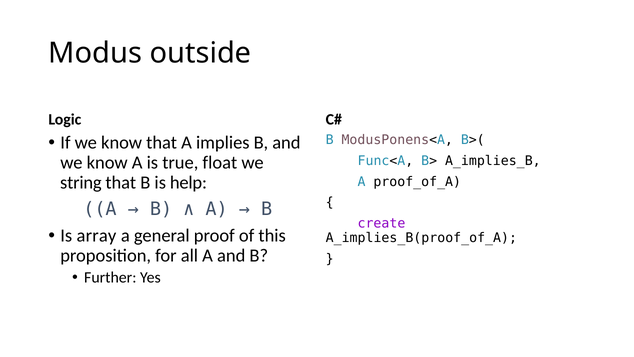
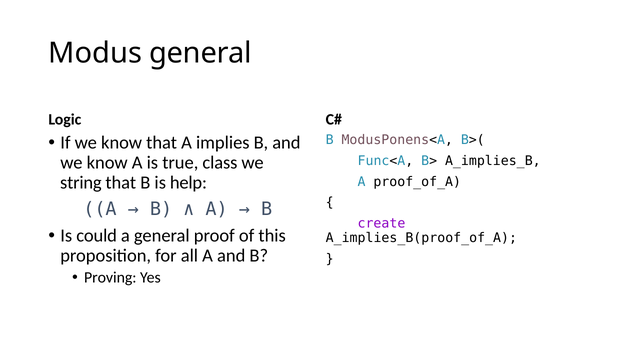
Modus outside: outside -> general
float: float -> class
array: array -> could
Further: Further -> Proving
